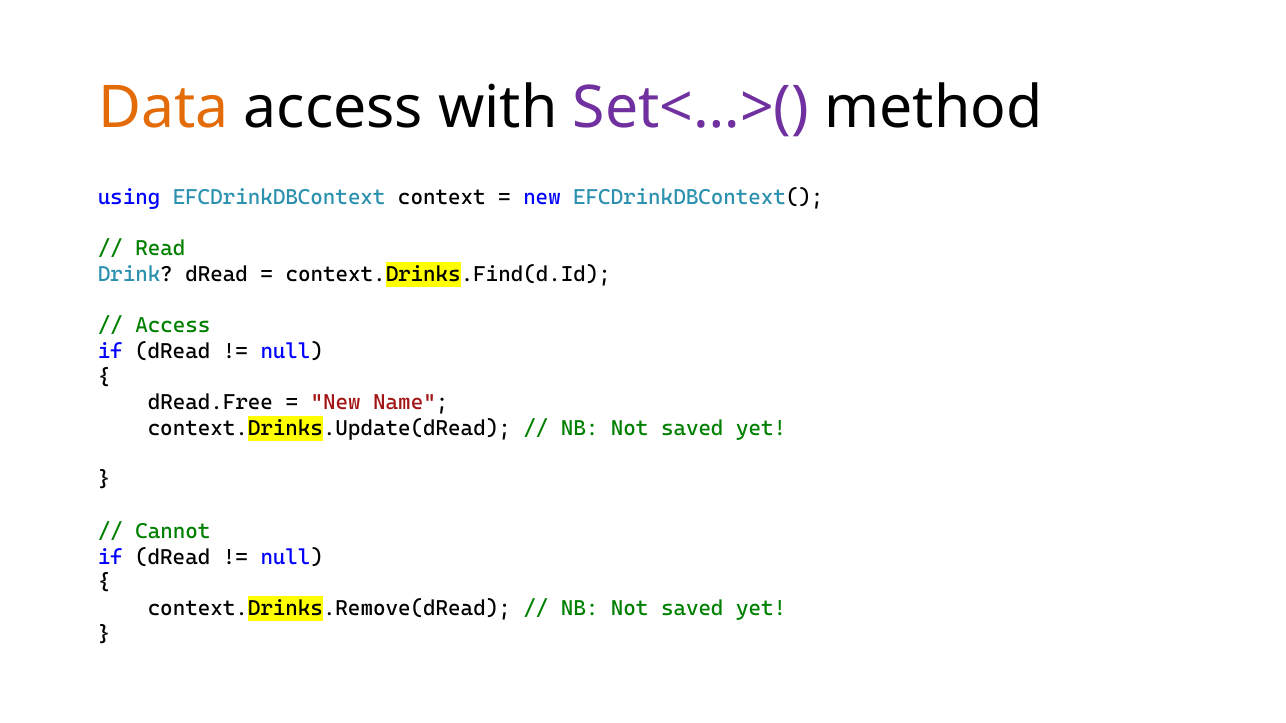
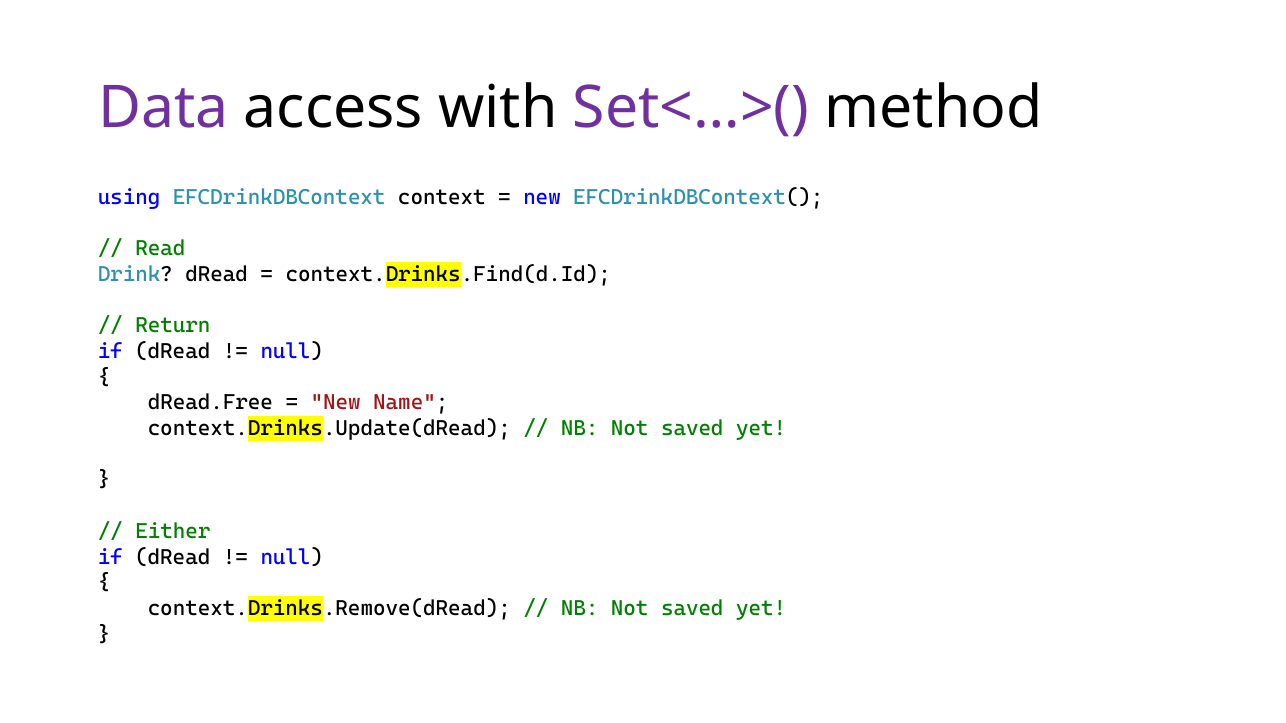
Data colour: orange -> purple
Access at (173, 326): Access -> Return
Cannot: Cannot -> Either
